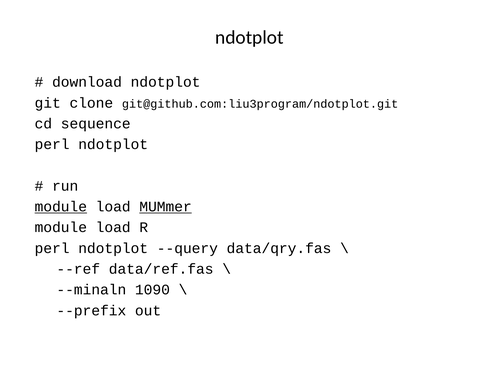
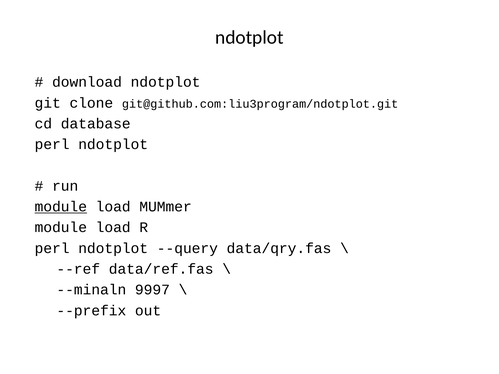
sequence: sequence -> database
MUMmer underline: present -> none
1090: 1090 -> 9997
